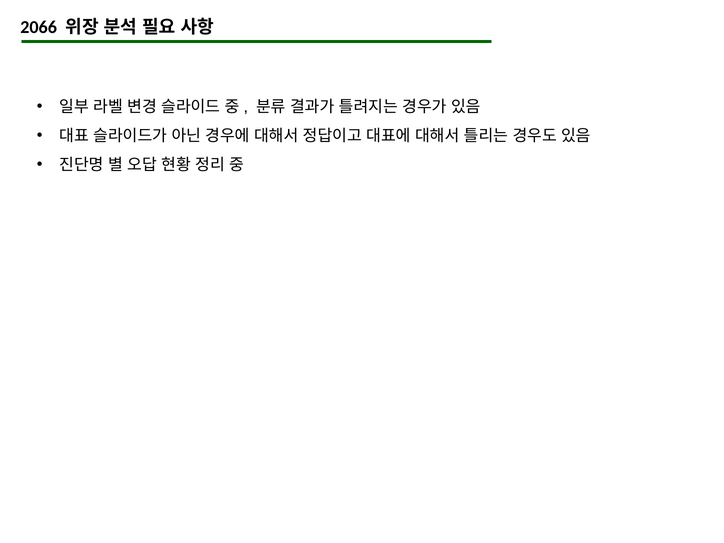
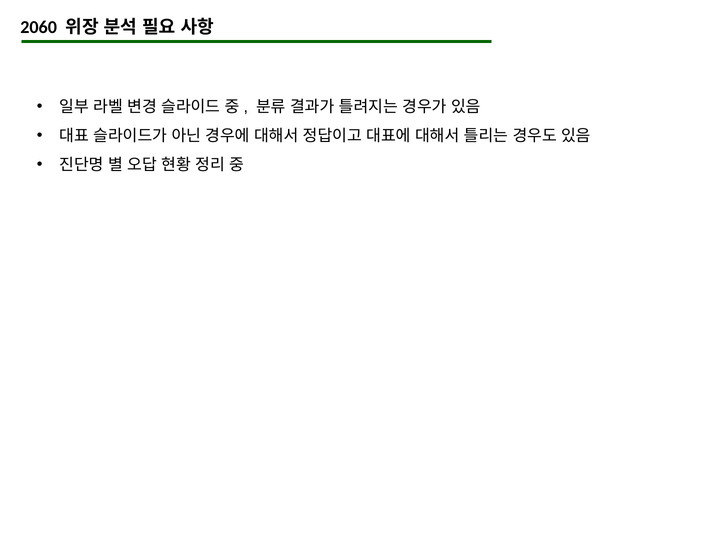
2066: 2066 -> 2060
